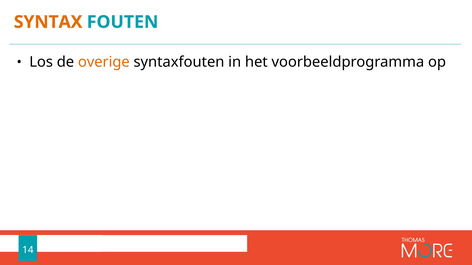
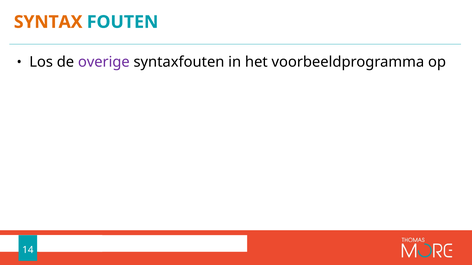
overige colour: orange -> purple
